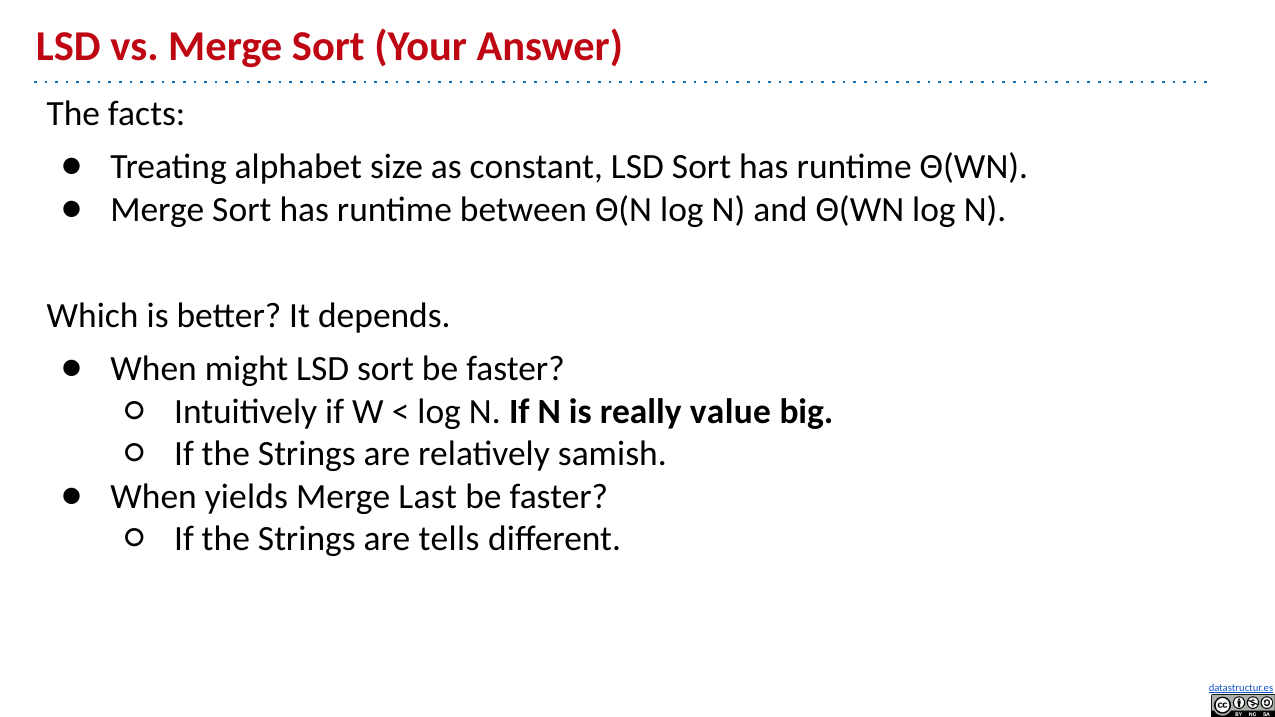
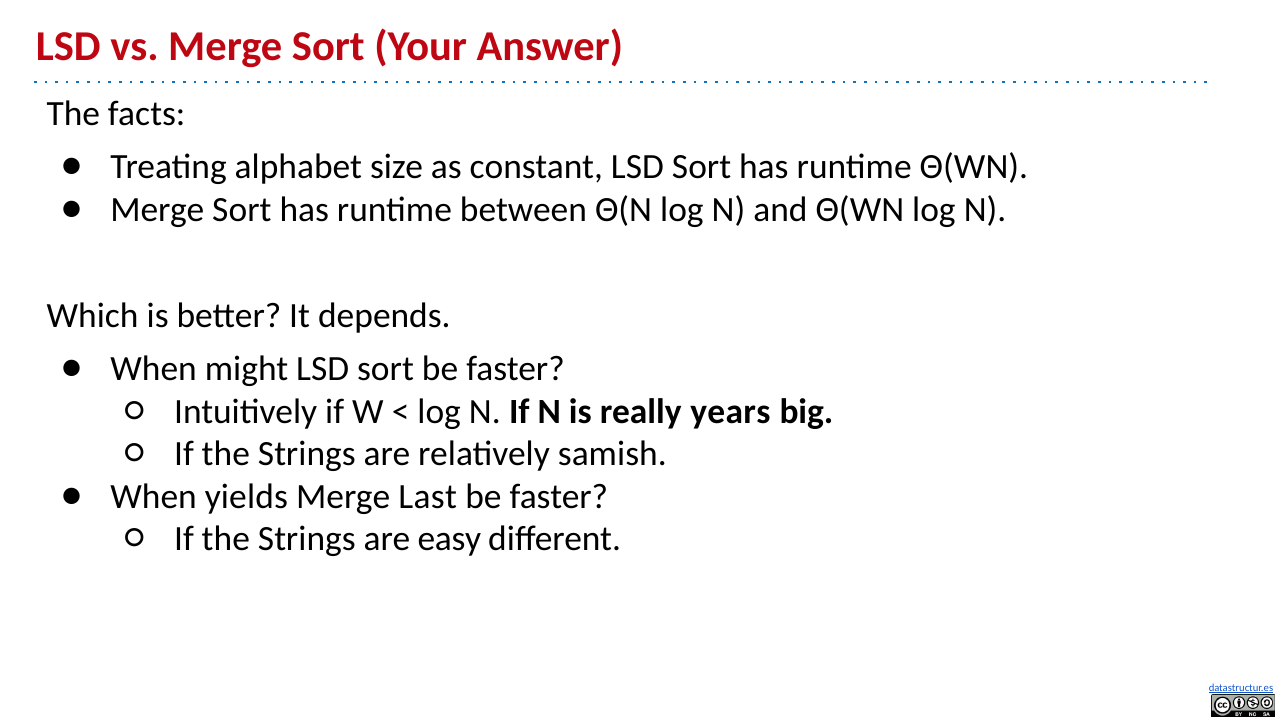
value: value -> years
tells: tells -> easy
